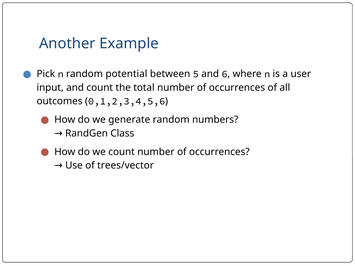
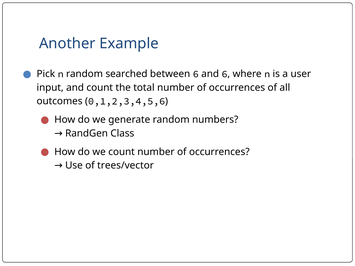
potential: potential -> searched
between 5: 5 -> 6
